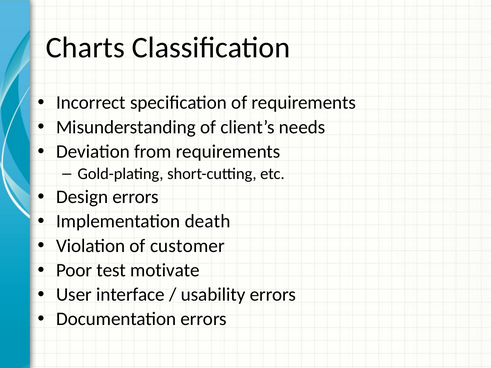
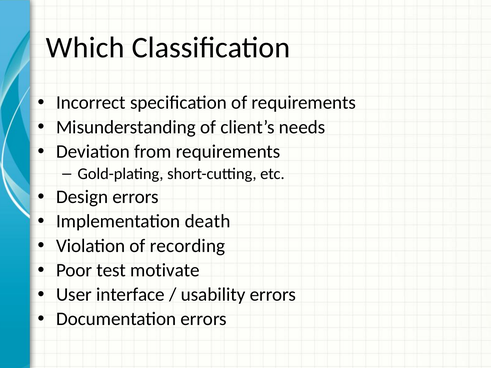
Charts: Charts -> Which
customer: customer -> recording
